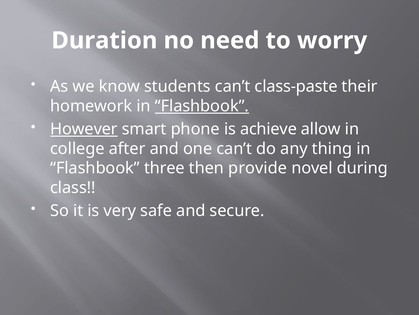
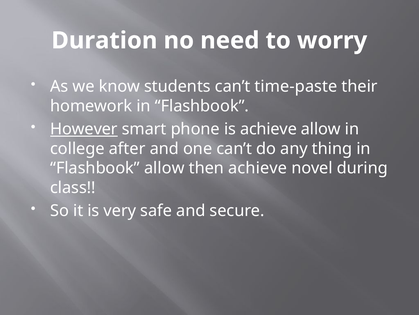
class-paste: class-paste -> time-paste
Flashbook at (202, 106) underline: present -> none
Flashbook three: three -> allow
then provide: provide -> achieve
